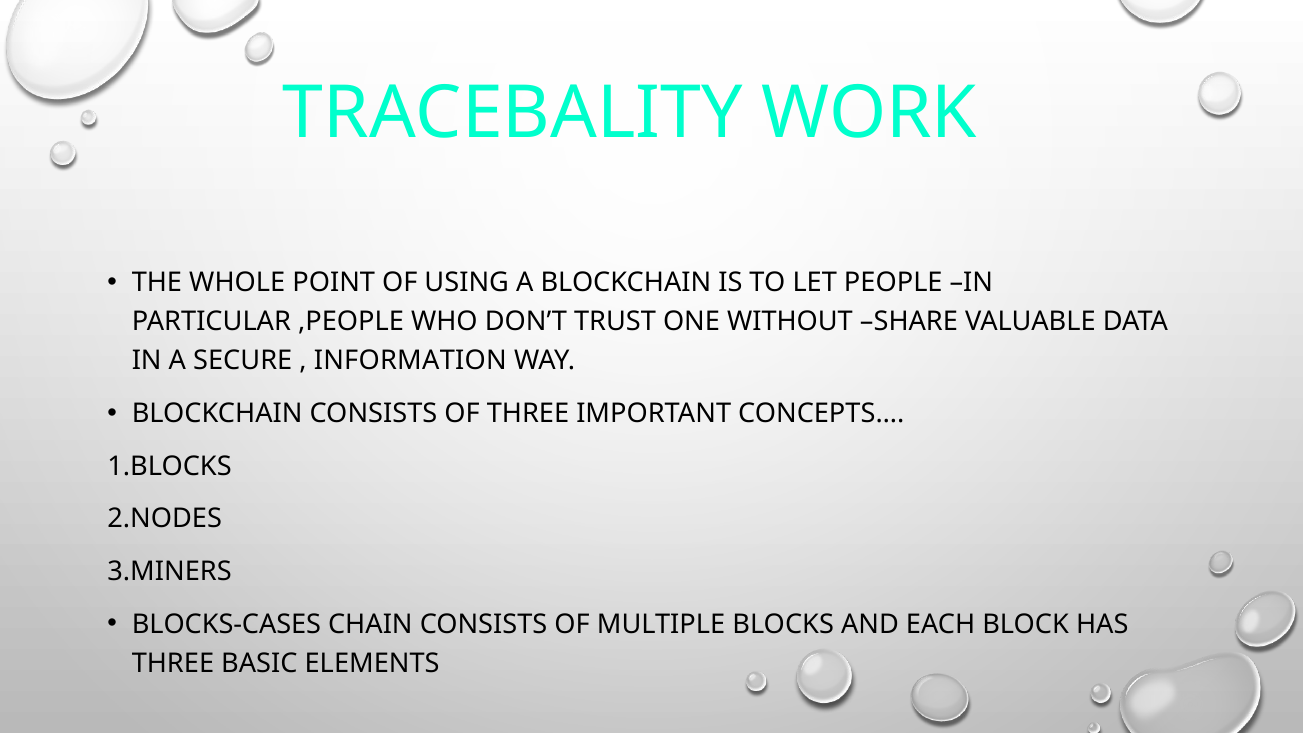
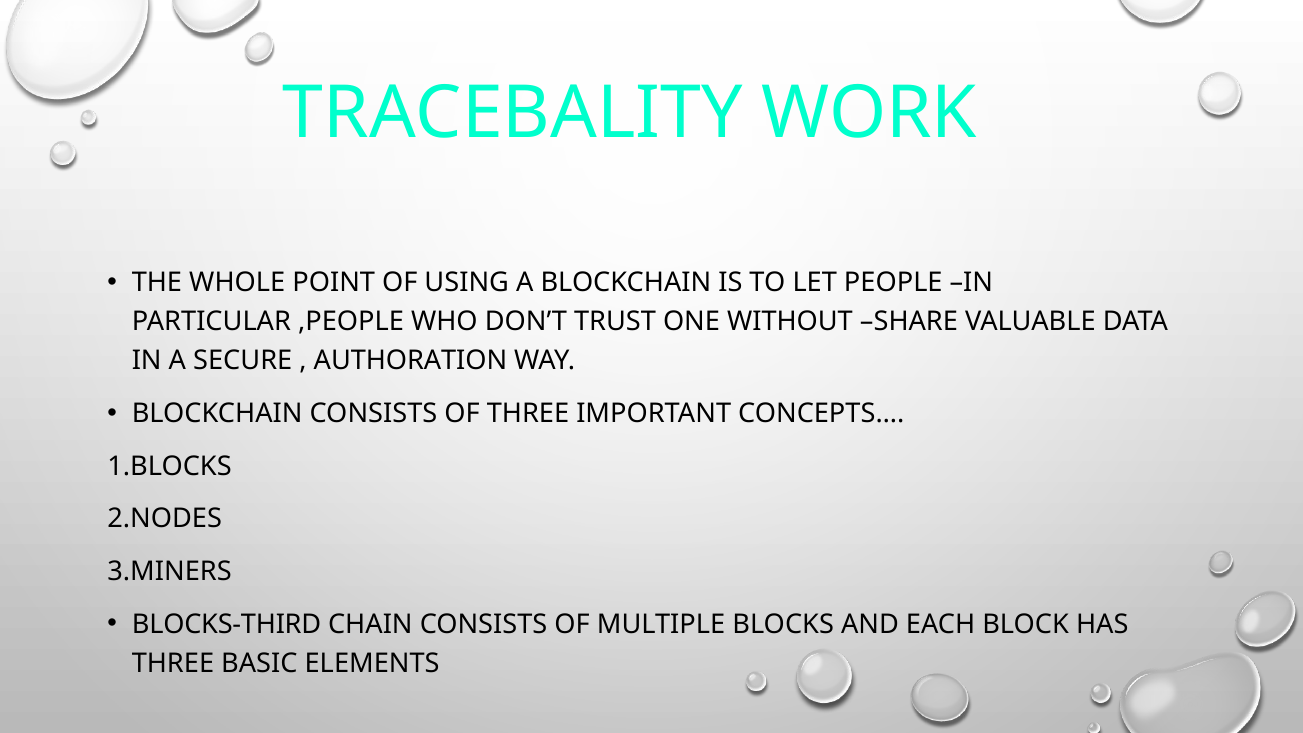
INFORMATION: INFORMATION -> AUTHORATION
BLOCKS-CASES: BLOCKS-CASES -> BLOCKS-THIRD
